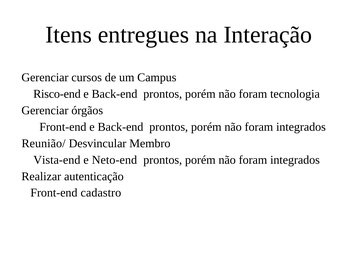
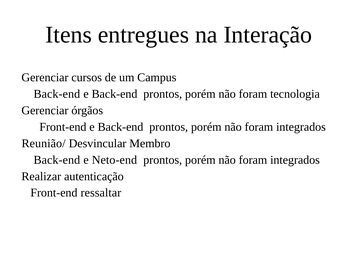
Risco-end at (57, 94): Risco-end -> Back-end
Vista-end at (57, 160): Vista-end -> Back-end
cadastro: cadastro -> ressaltar
